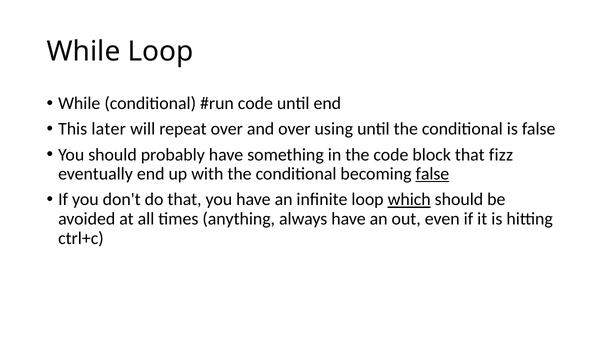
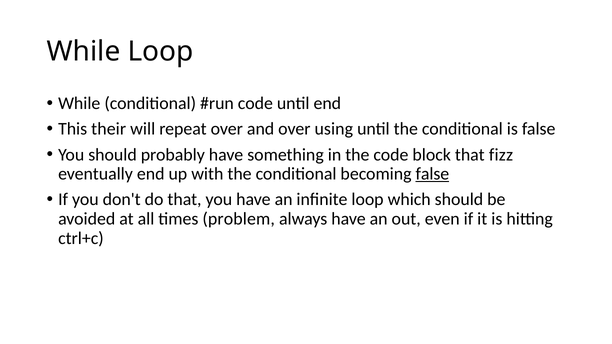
later: later -> their
which underline: present -> none
anything: anything -> problem
